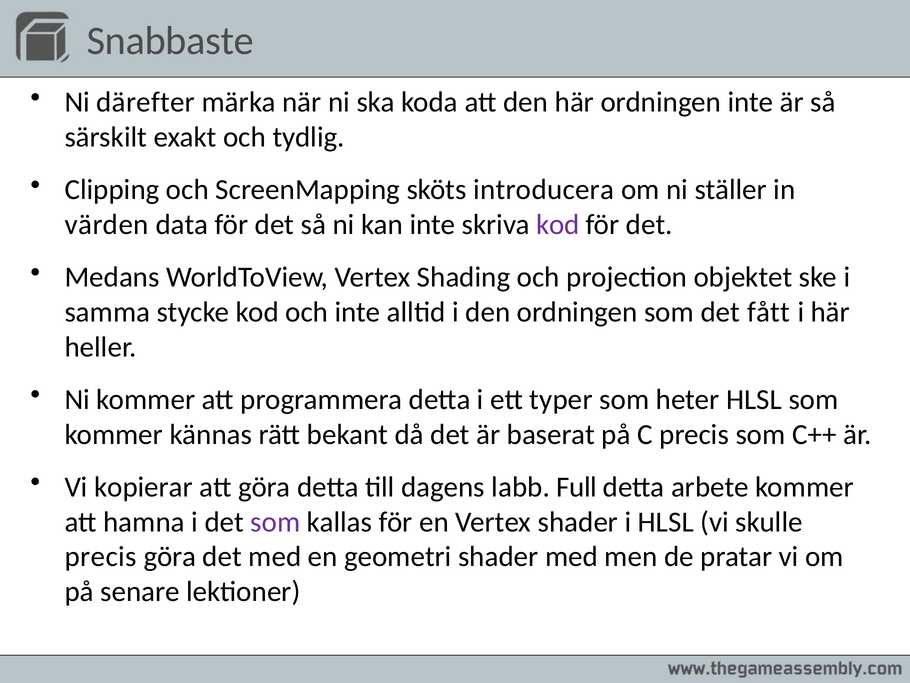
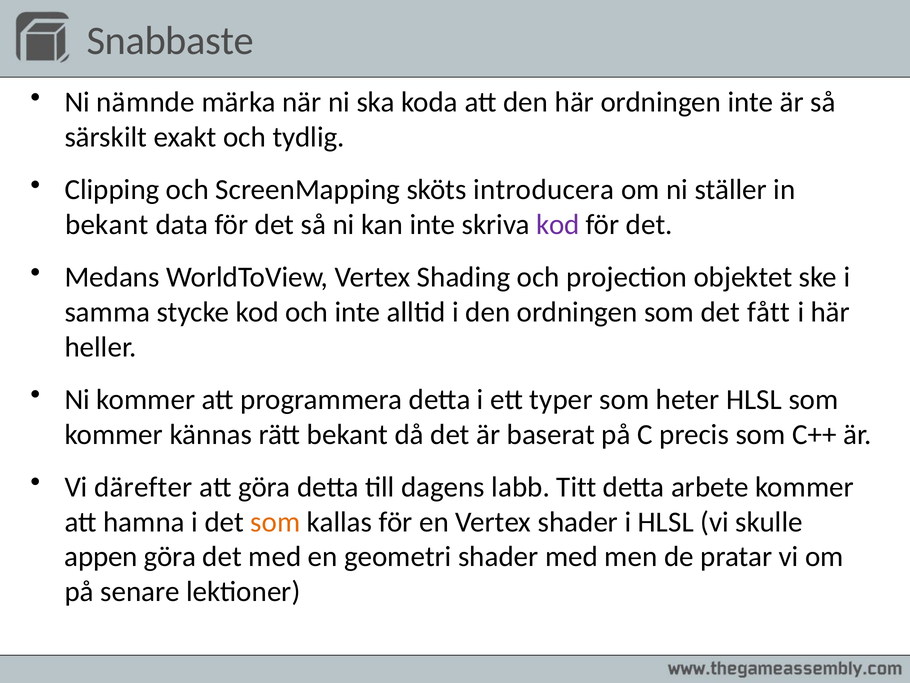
därefter: därefter -> nämnde
värden at (107, 225): värden -> bekant
kopierar: kopierar -> därefter
Full: Full -> Titt
som at (275, 522) colour: purple -> orange
precis at (101, 556): precis -> appen
